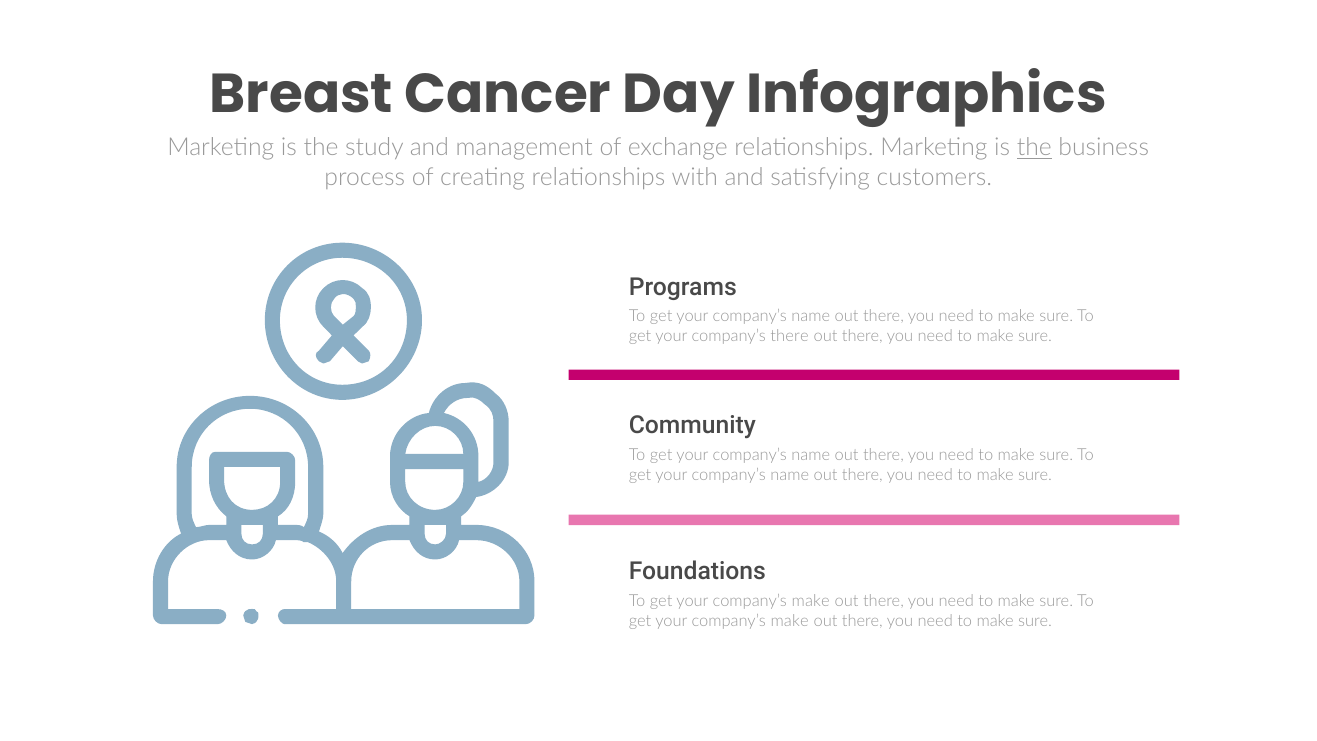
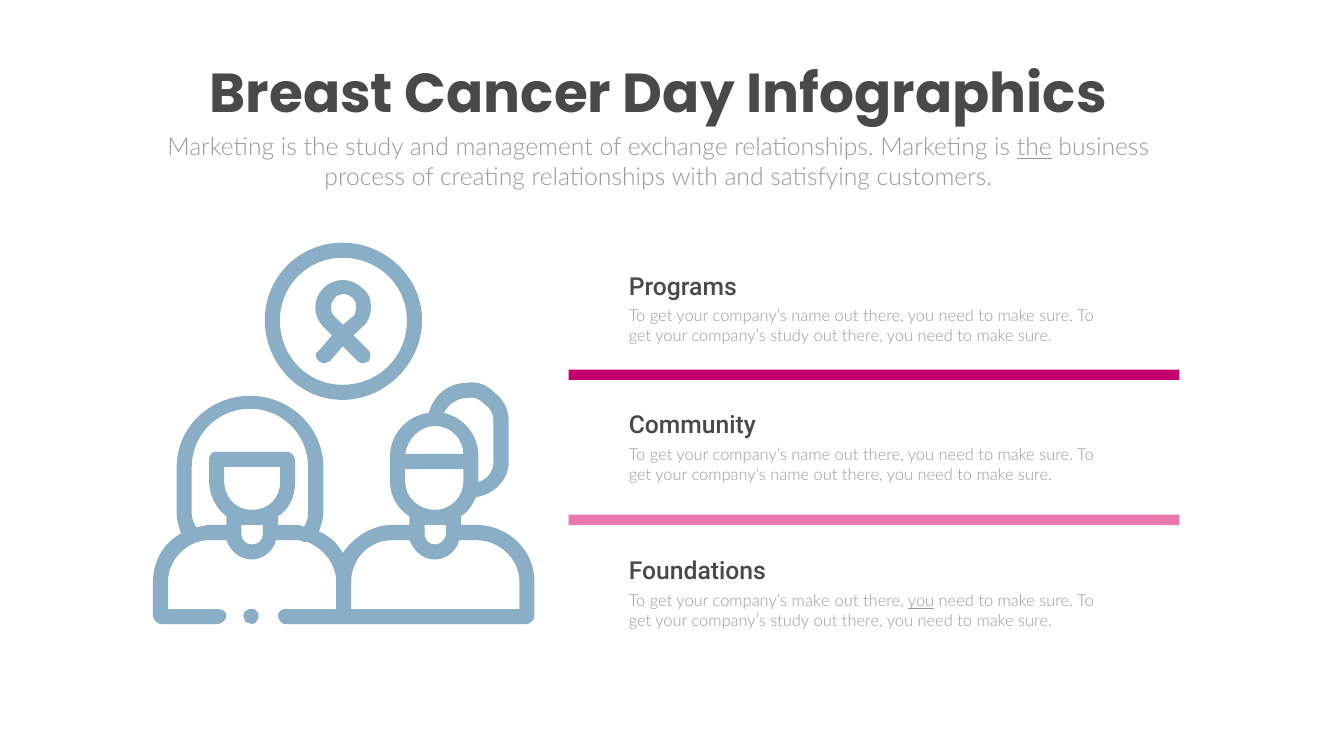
there at (790, 336): there -> study
you at (921, 601) underline: none -> present
make at (790, 621): make -> study
